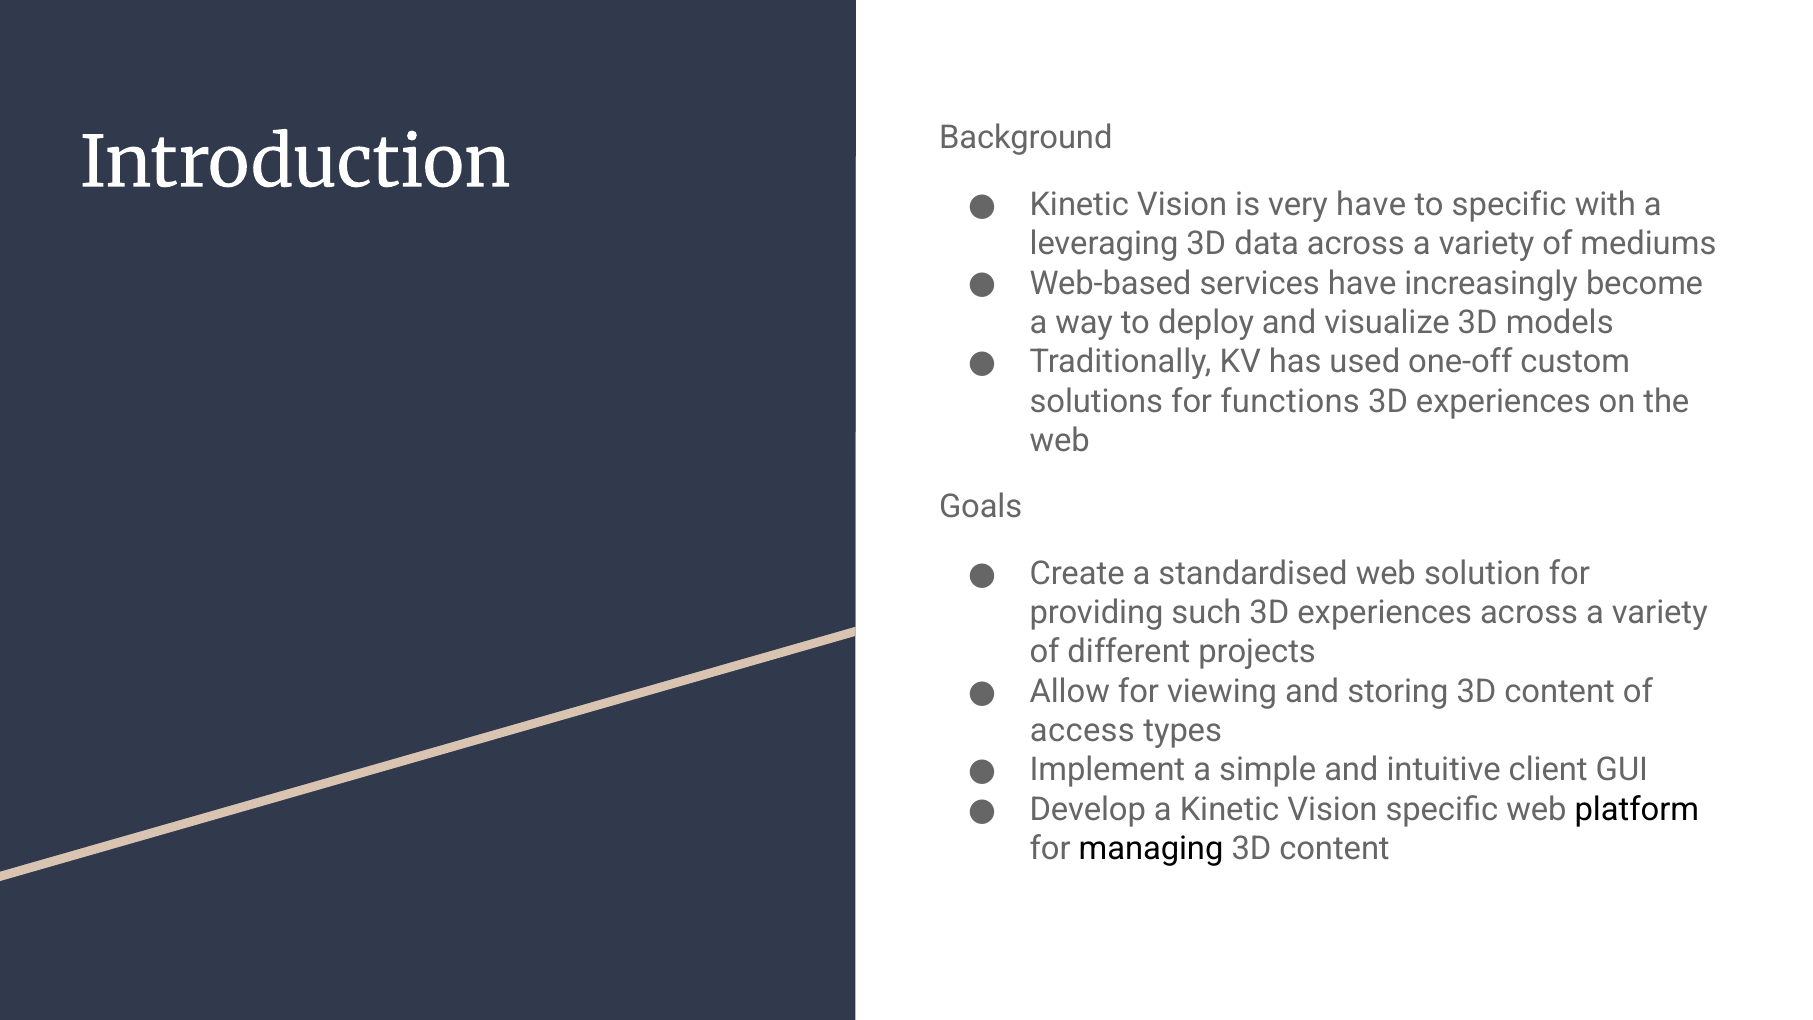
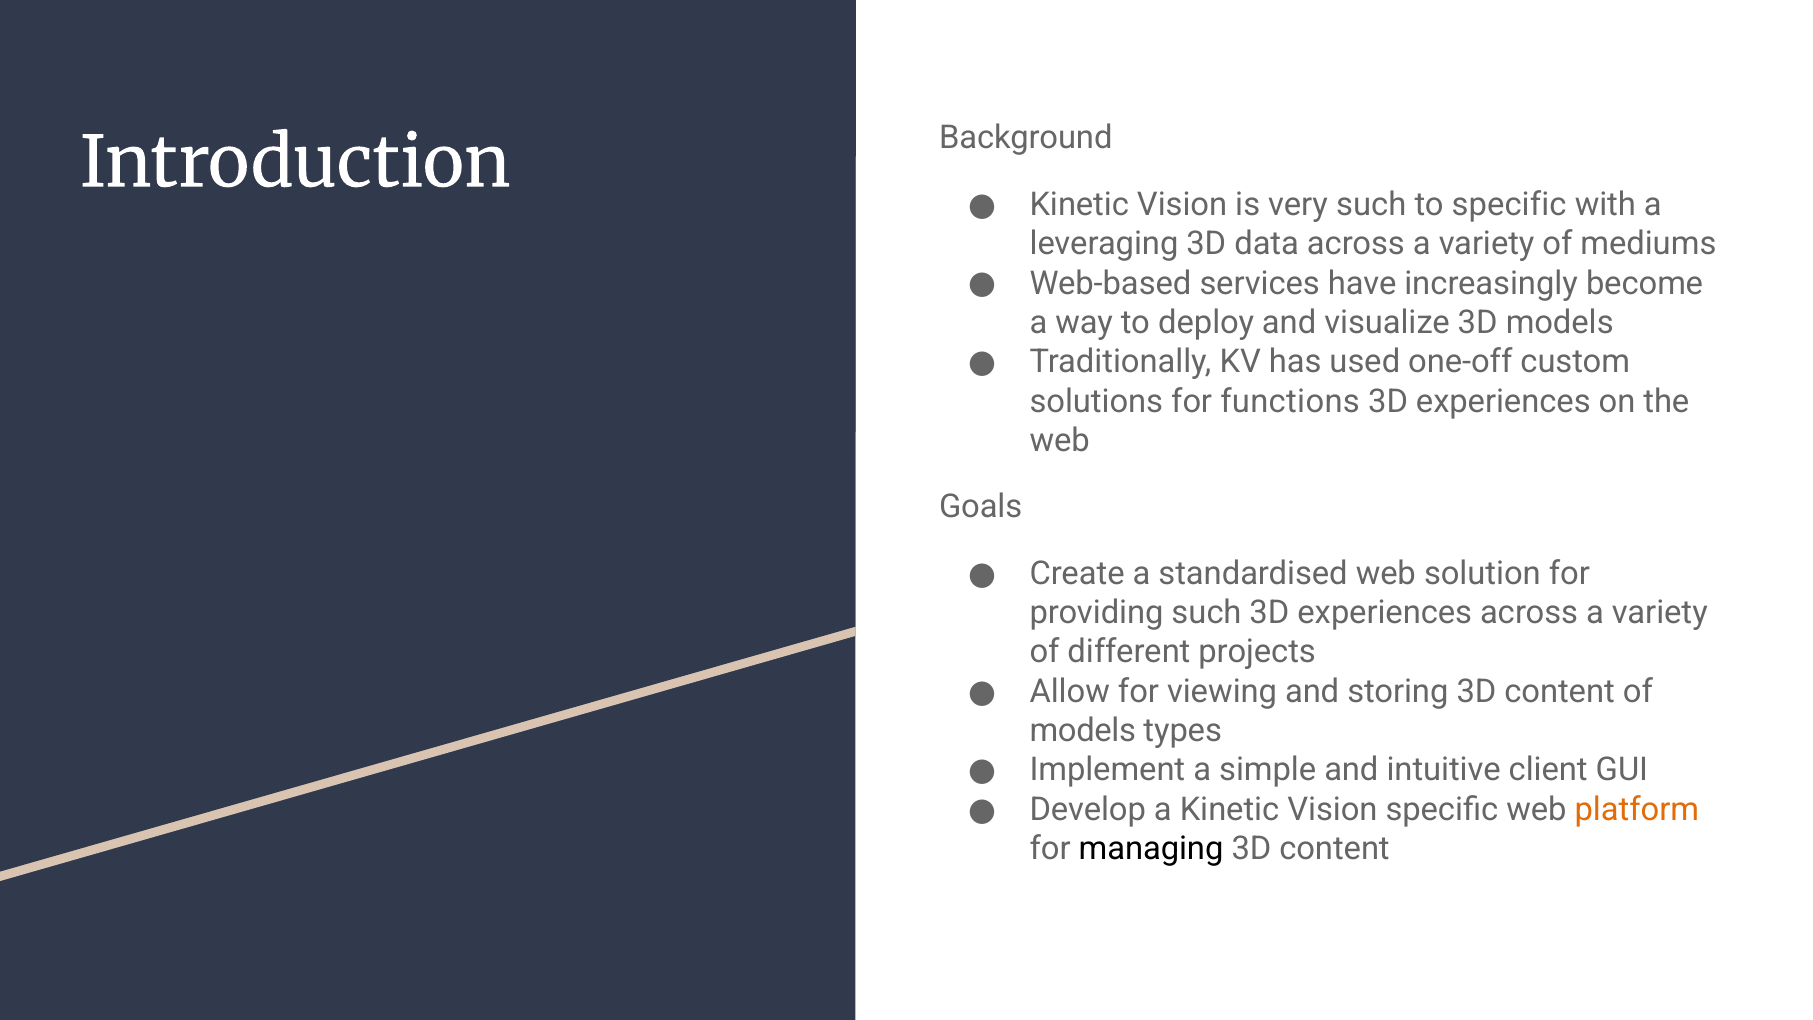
very have: have -> such
access at (1082, 731): access -> models
platform colour: black -> orange
